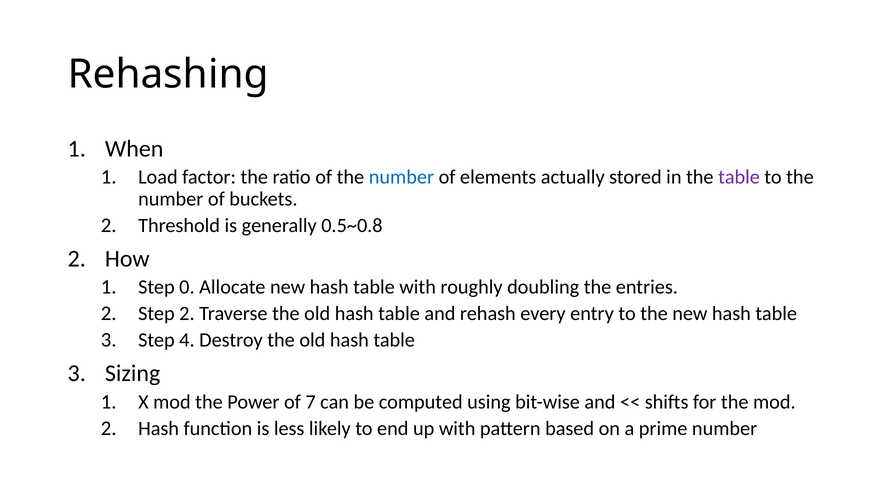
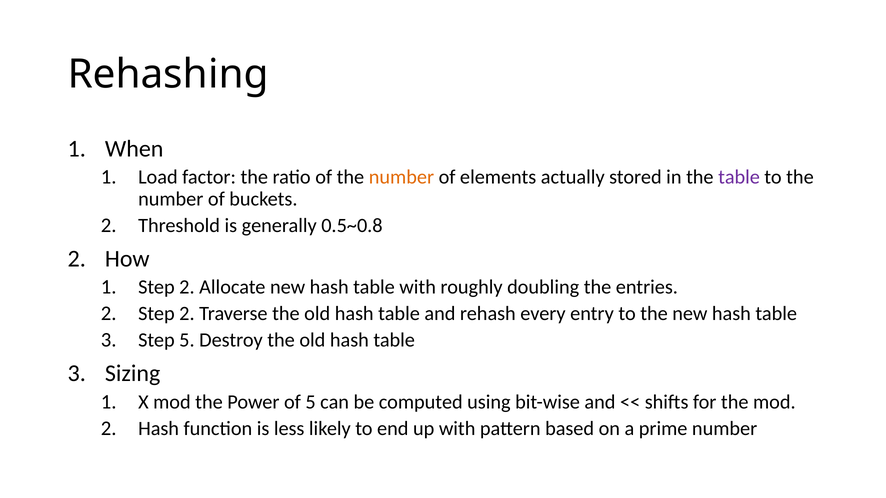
number at (401, 177) colour: blue -> orange
1 Step 0: 0 -> 2
Step 4: 4 -> 5
of 7: 7 -> 5
